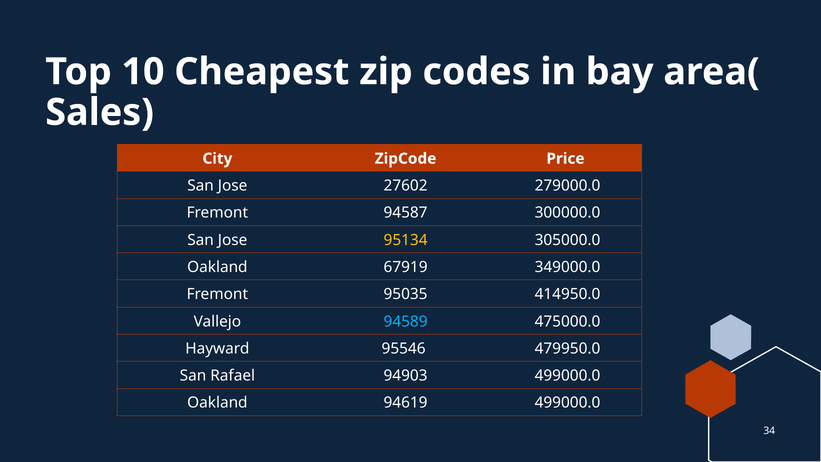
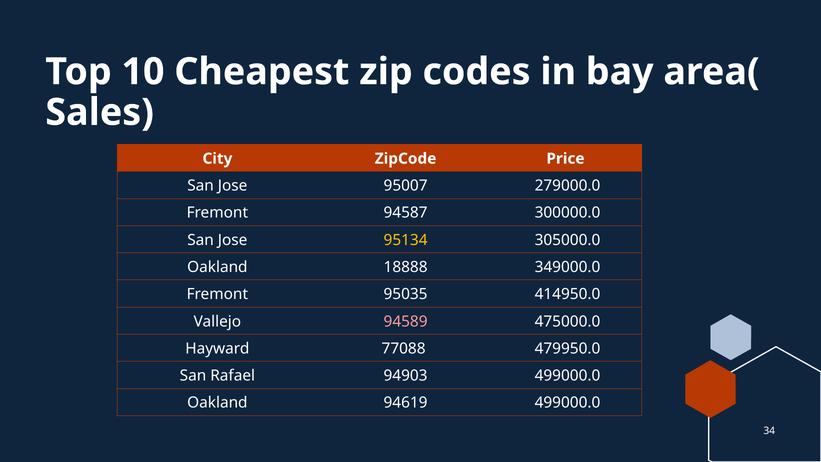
27602: 27602 -> 95007
67919: 67919 -> 18888
94589 colour: light blue -> pink
95546: 95546 -> 77088
